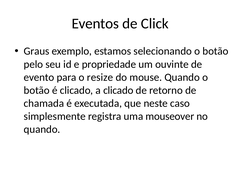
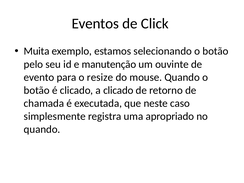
Graus: Graus -> Muita
propriedade: propriedade -> manutenção
mouseover: mouseover -> apropriado
